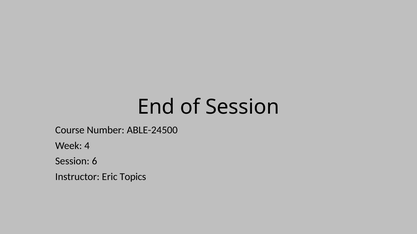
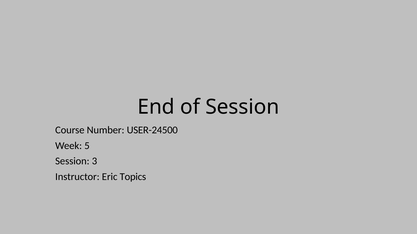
ABLE-24500: ABLE-24500 -> USER-24500
4: 4 -> 5
6: 6 -> 3
